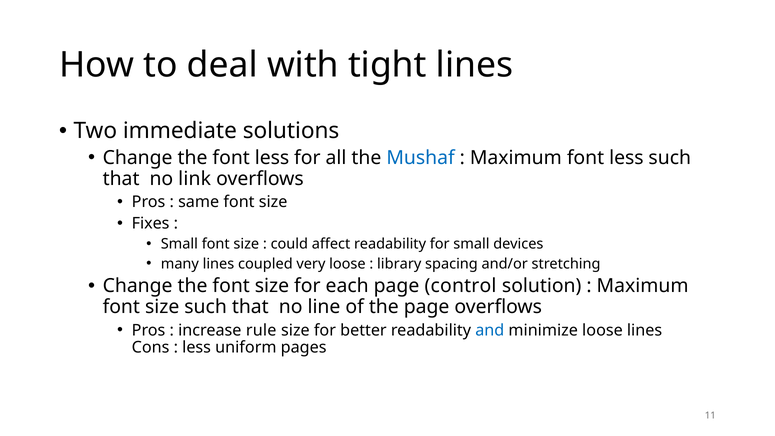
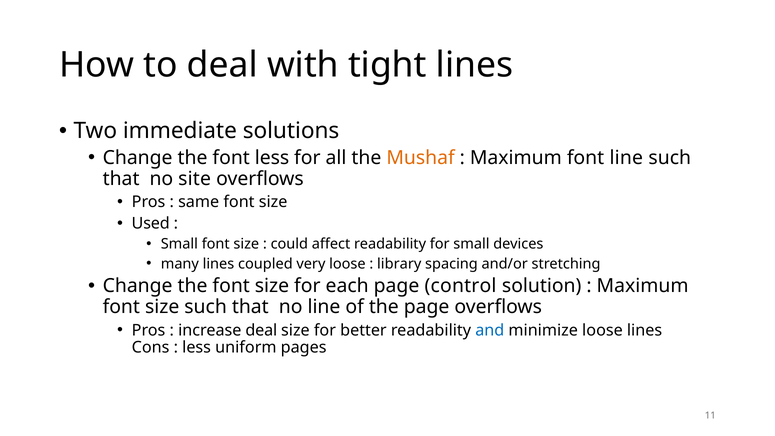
Mushaf colour: blue -> orange
Maximum font less: less -> line
link: link -> site
Fixes: Fixes -> Used
increase rule: rule -> deal
